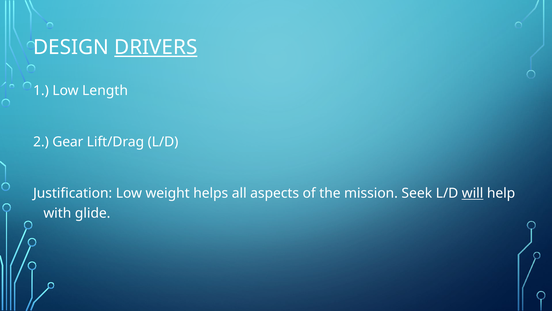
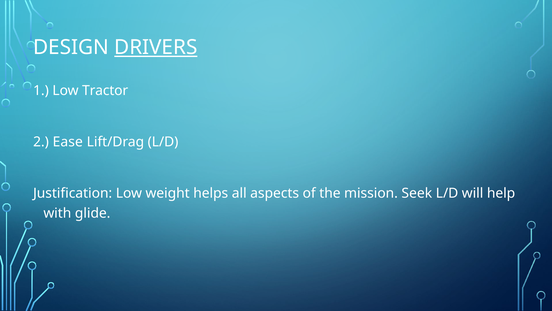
Length: Length -> Tractor
Gear: Gear -> Ease
will underline: present -> none
